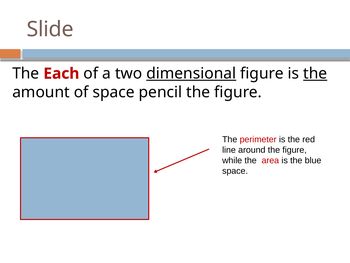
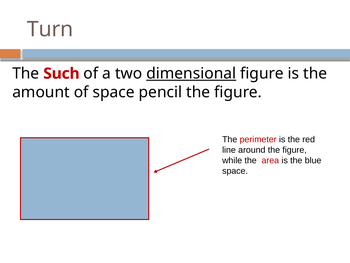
Slide: Slide -> Turn
Each: Each -> Such
the at (315, 73) underline: present -> none
